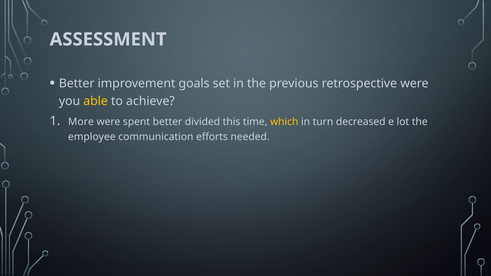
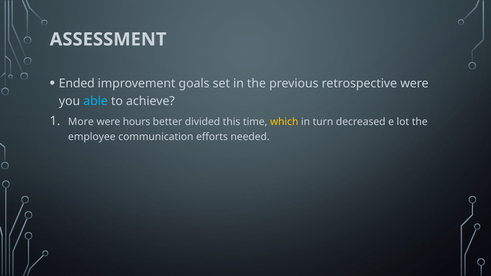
Better at (77, 83): Better -> Ended
able colour: yellow -> light blue
spent: spent -> hours
